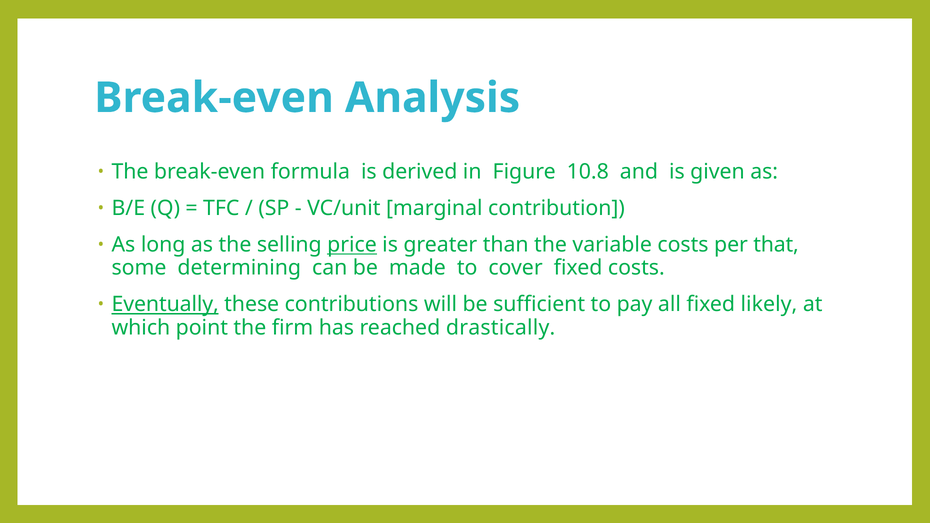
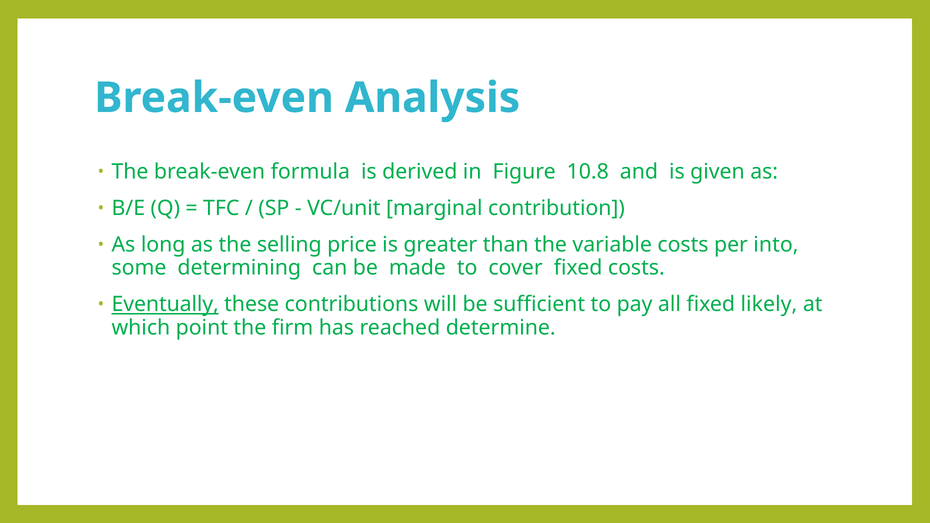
price underline: present -> none
that: that -> into
drastically: drastically -> determine
